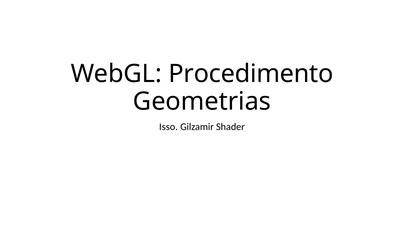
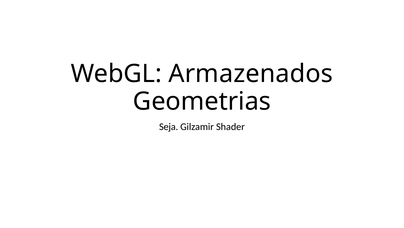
Procedimento: Procedimento -> Armazenados
Isso: Isso -> Seja
